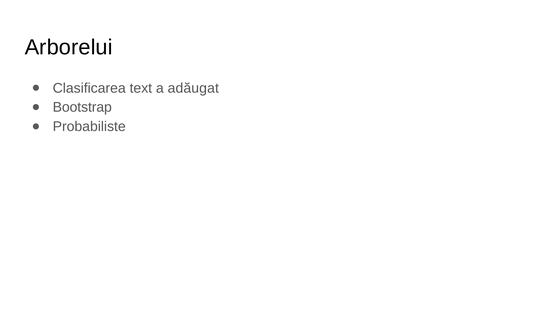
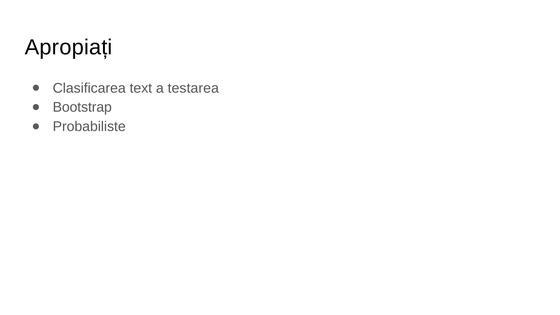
Arborelui: Arborelui -> Apropiați
adăugat: adăugat -> testarea
